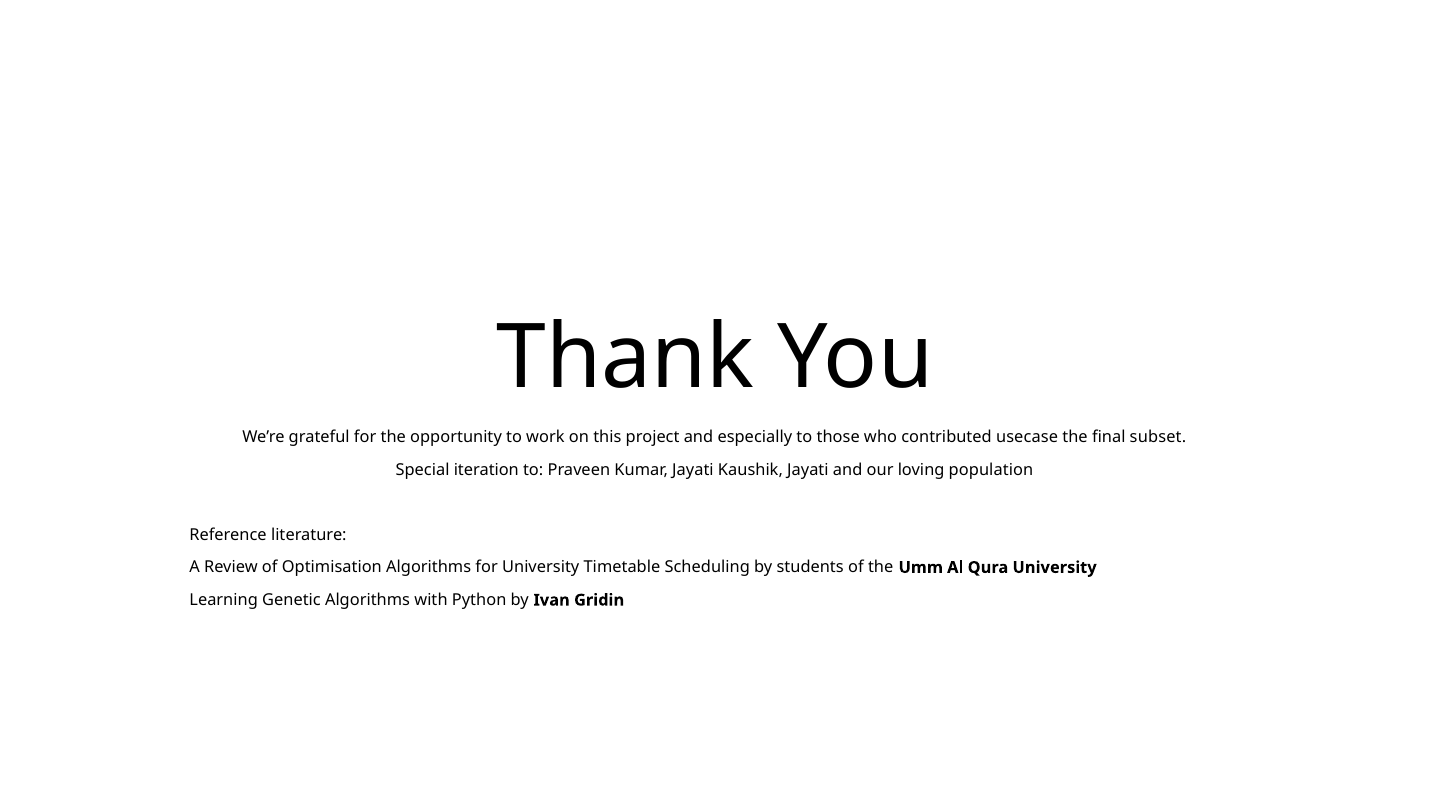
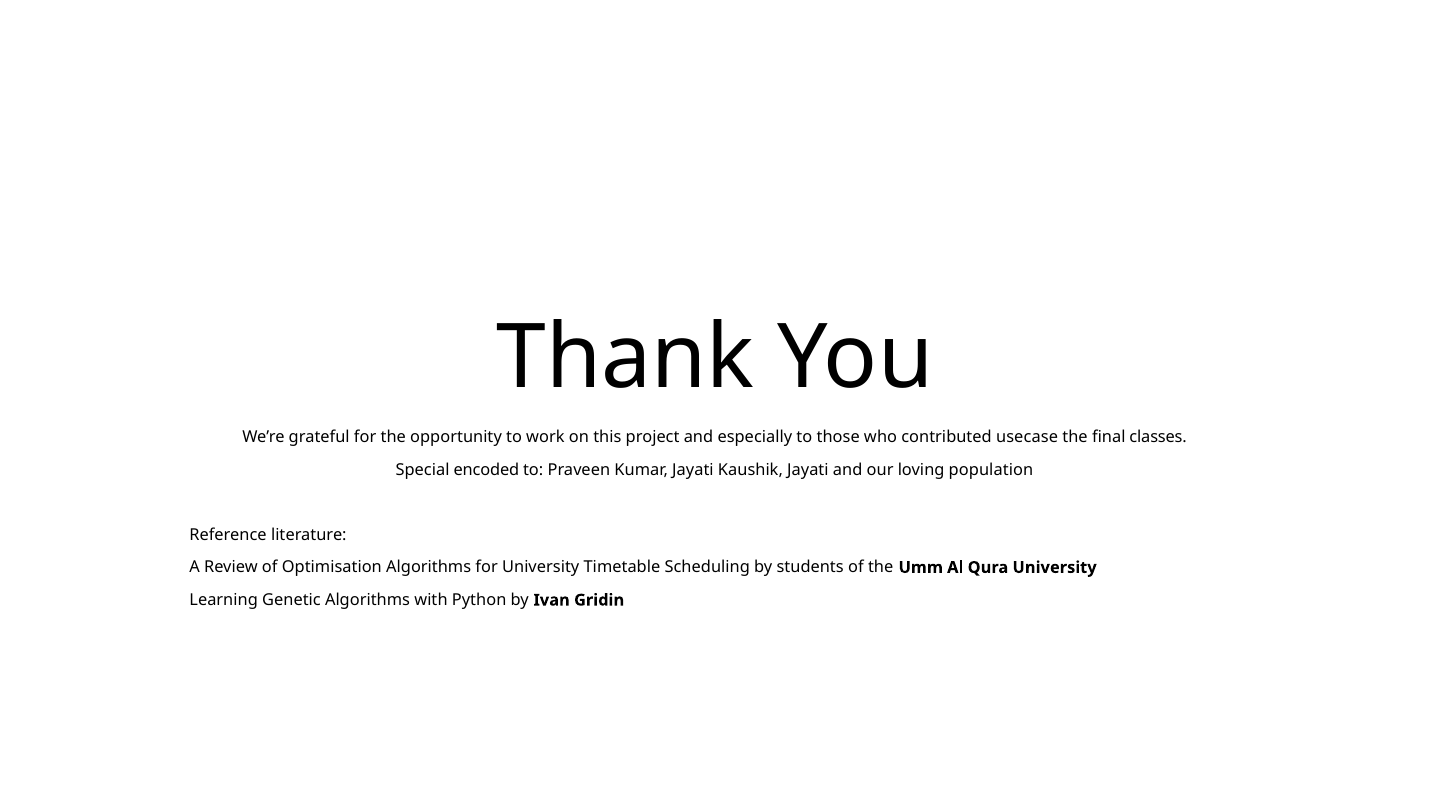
subset: subset -> classes
iteration: iteration -> encoded
